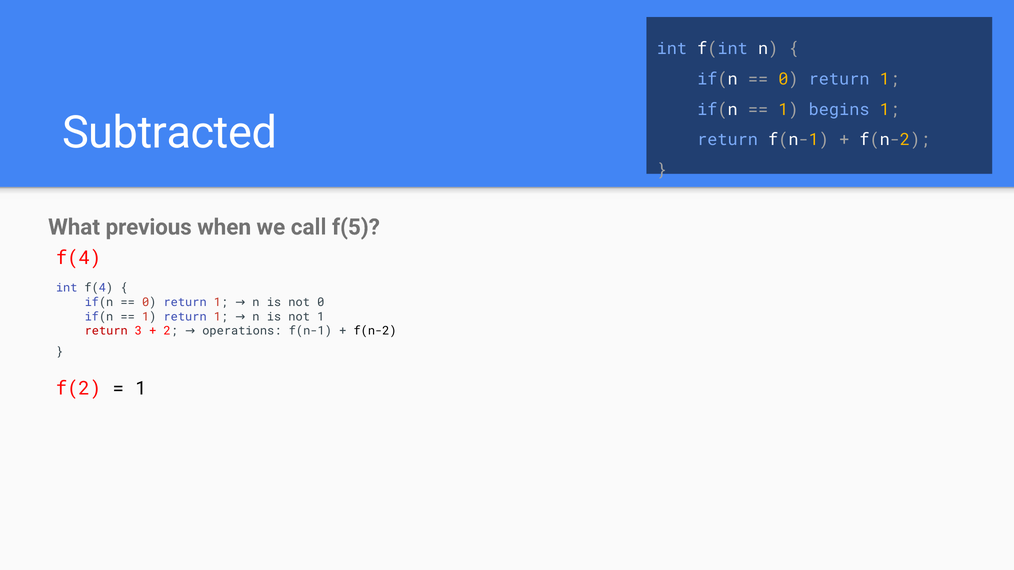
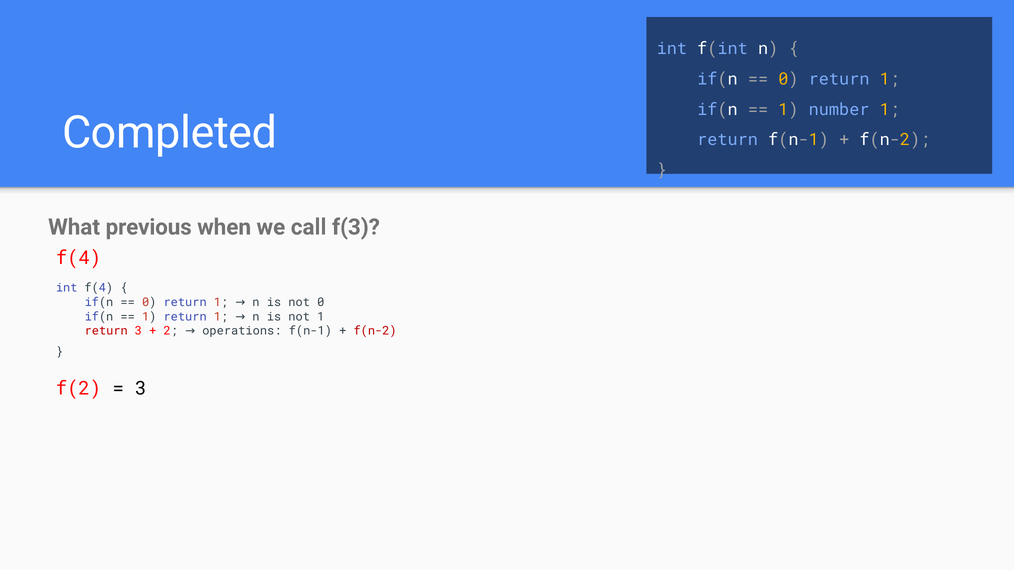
begins: begins -> number
Subtracted: Subtracted -> Completed
f(5: f(5 -> f(3
f(n-2 at (375, 331) colour: black -> red
1 at (141, 389): 1 -> 3
